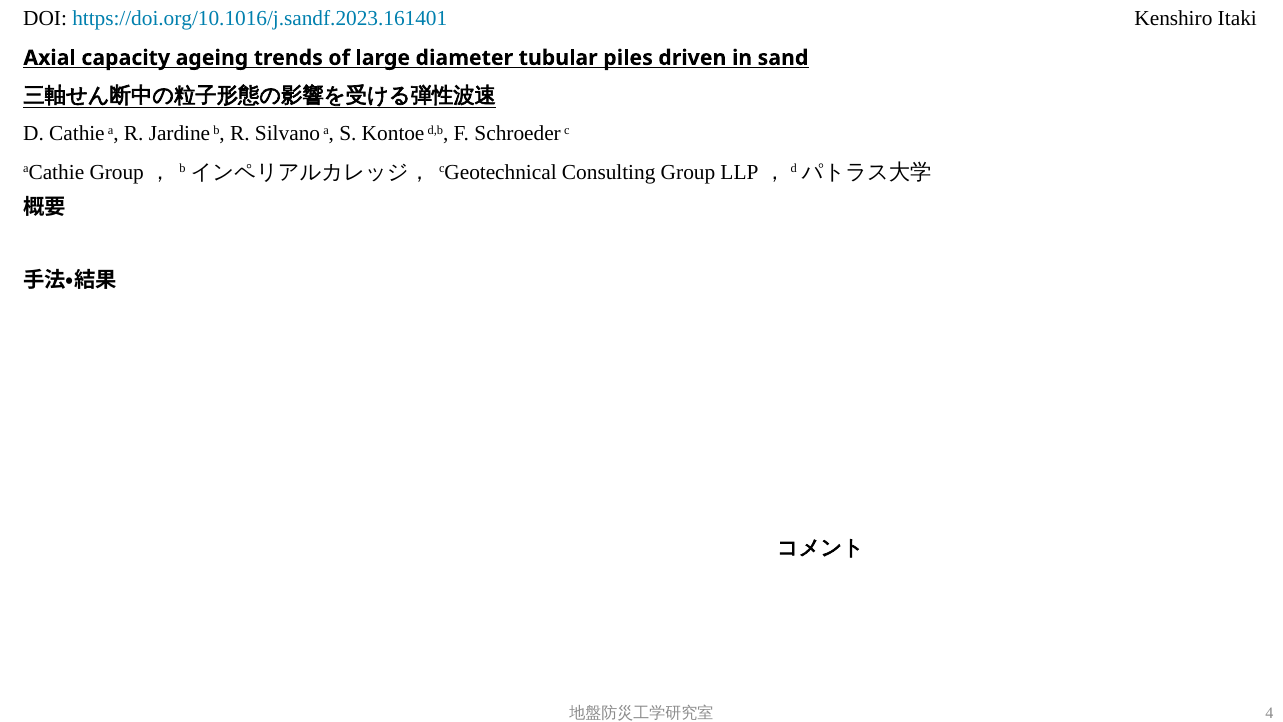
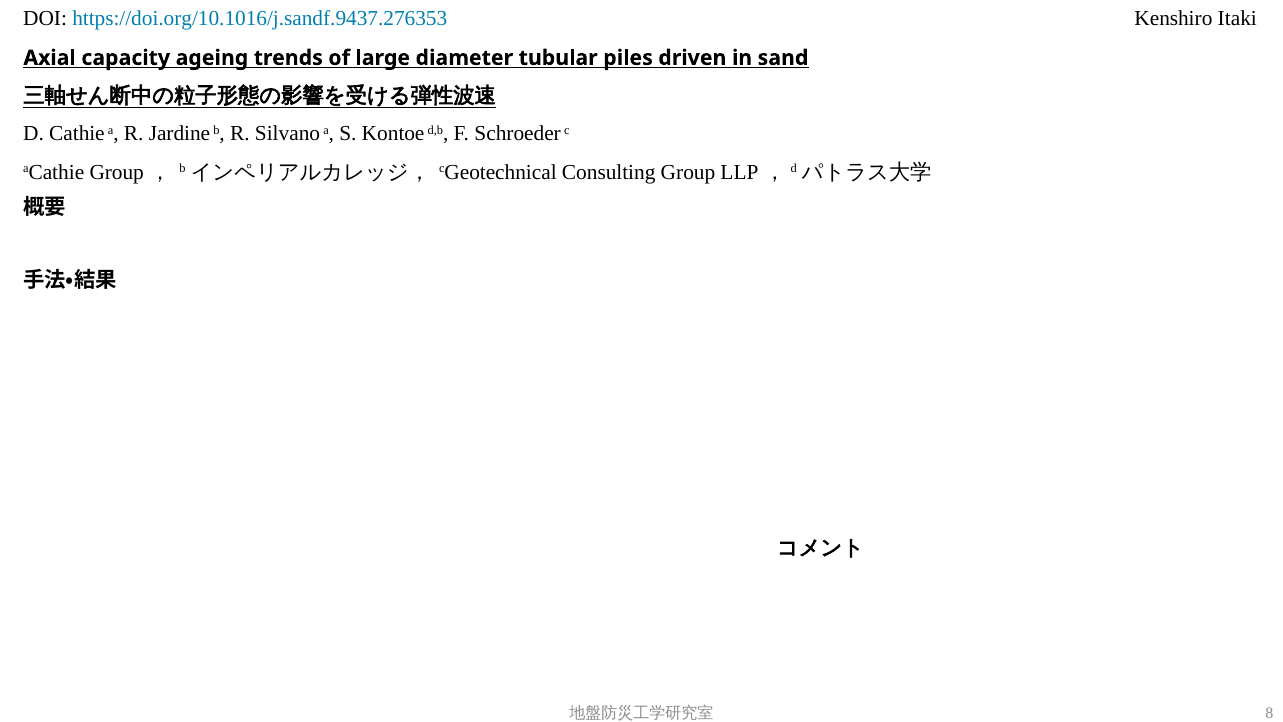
https://doi.org/10.1016/j.sandf.2023.161401: https://doi.org/10.1016/j.sandf.2023.161401 -> https://doi.org/10.1016/j.sandf.9437.276353
4: 4 -> 8
